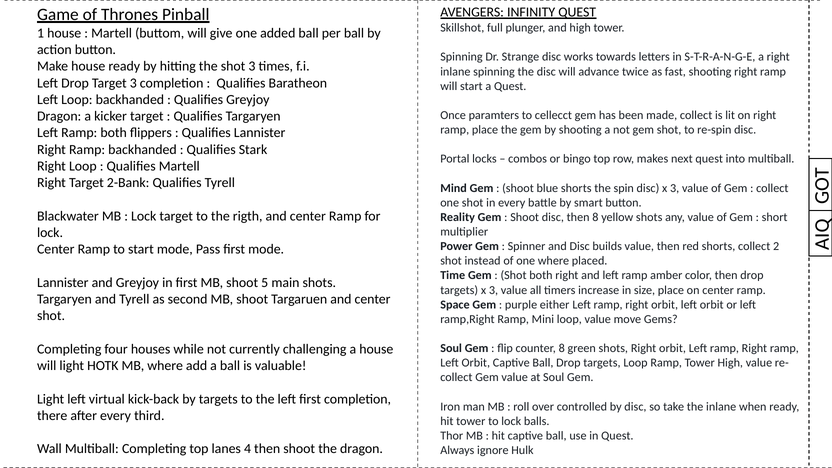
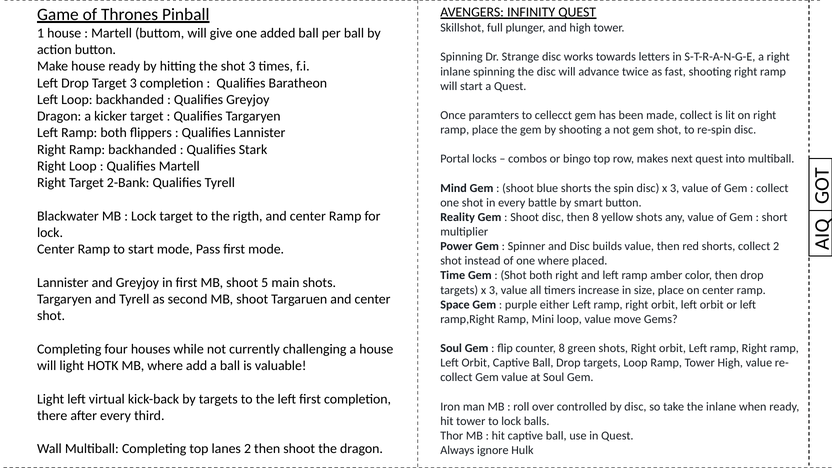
lanes 4: 4 -> 2
